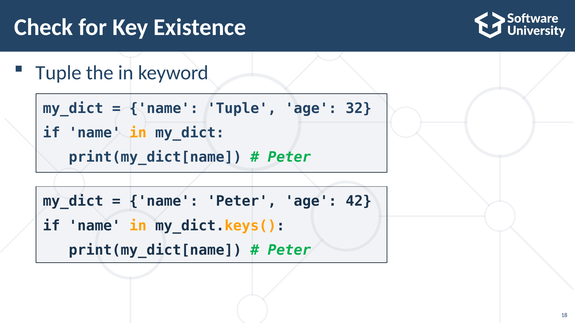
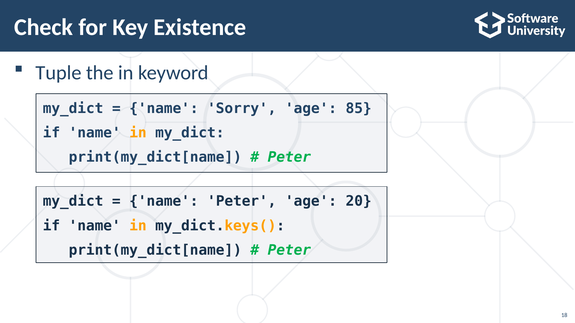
name Tuple: Tuple -> Sorry
32: 32 -> 85
42: 42 -> 20
